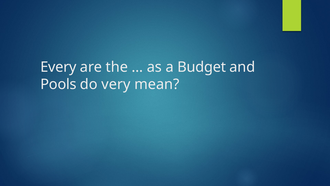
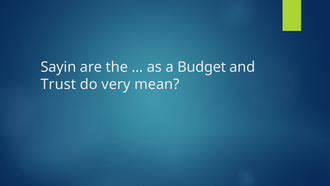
Every: Every -> Sayin
Pools: Pools -> Trust
